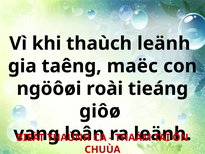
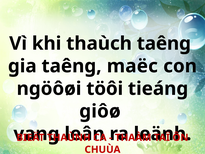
thaùch leänh: leänh -> taêng
roài: roài -> töôi
